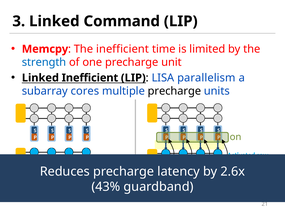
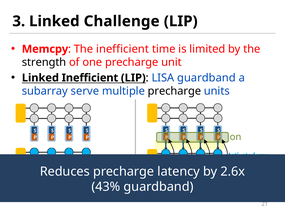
Command: Command -> Challenge
strength colour: blue -> black
LISA parallelism: parallelism -> guardband
cores: cores -> serve
